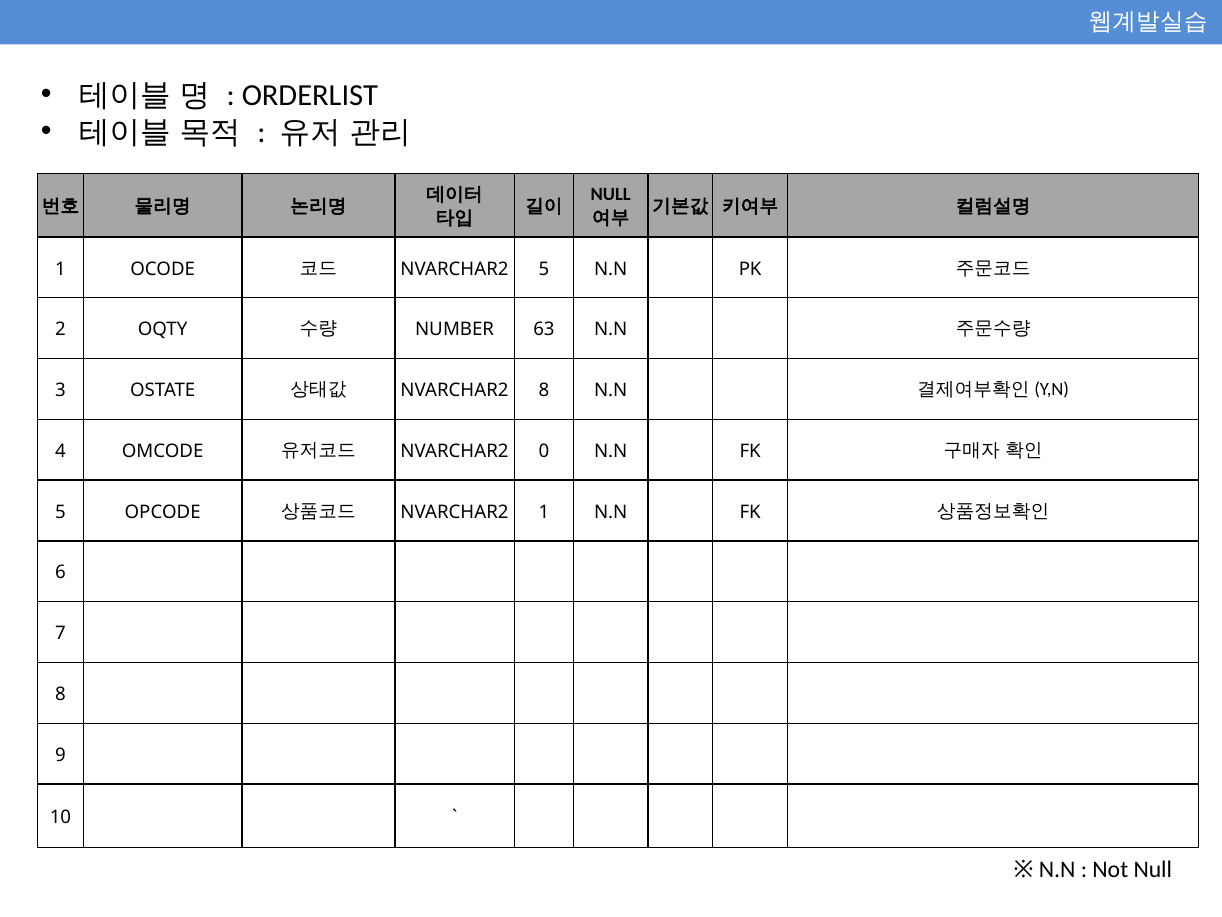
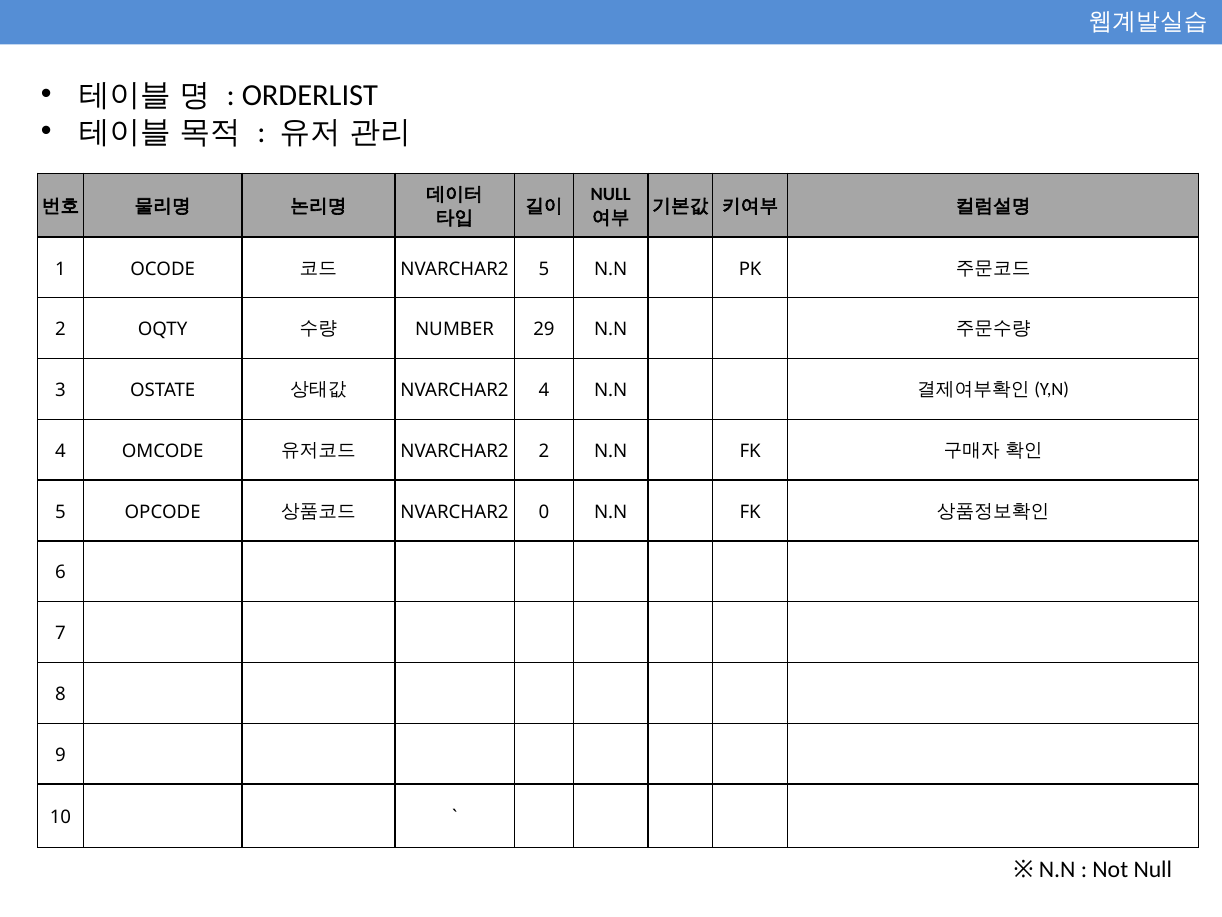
63: 63 -> 29
NVARCHAR2 8: 8 -> 4
NVARCHAR2 0: 0 -> 2
NVARCHAR2 1: 1 -> 0
